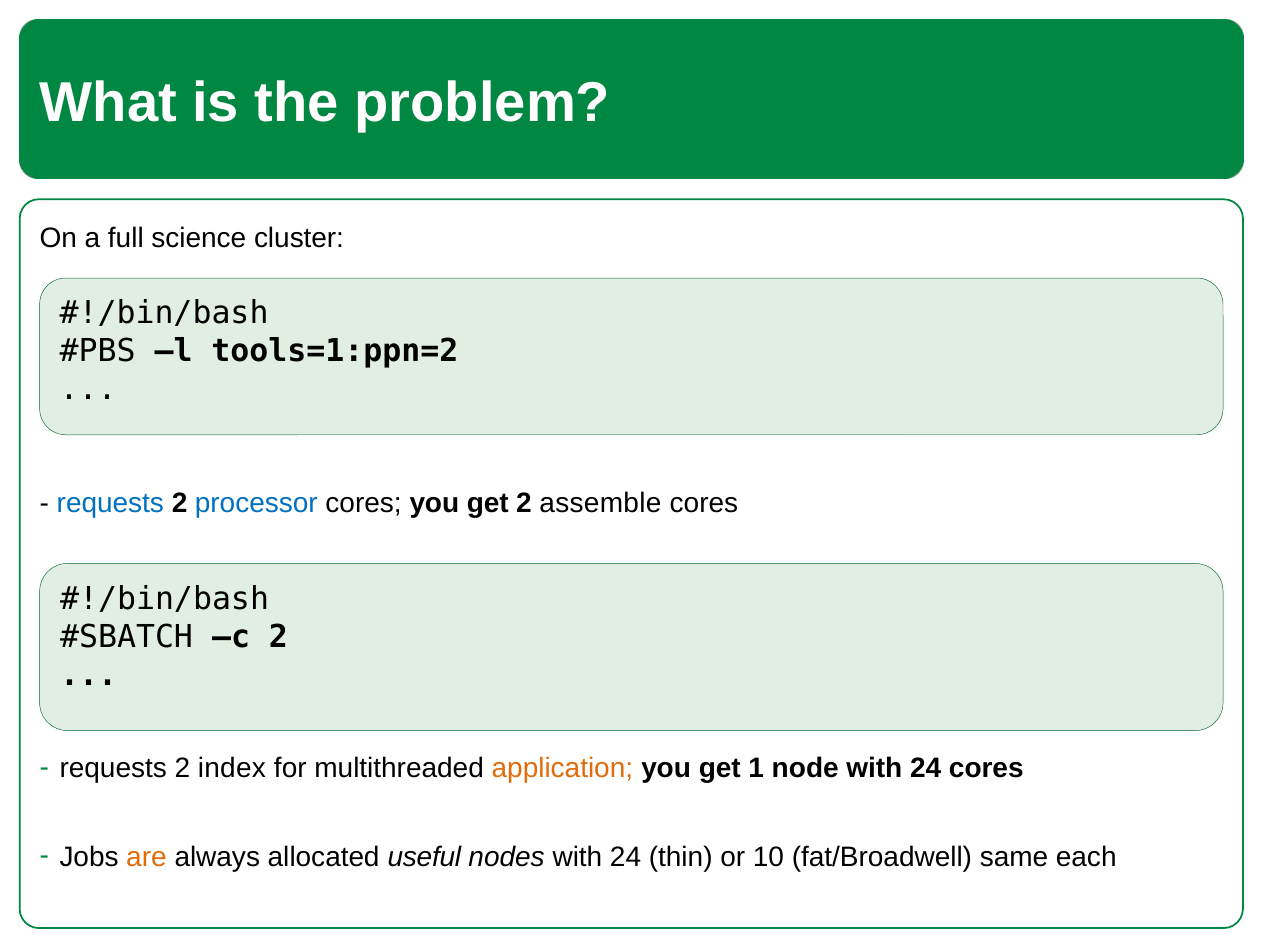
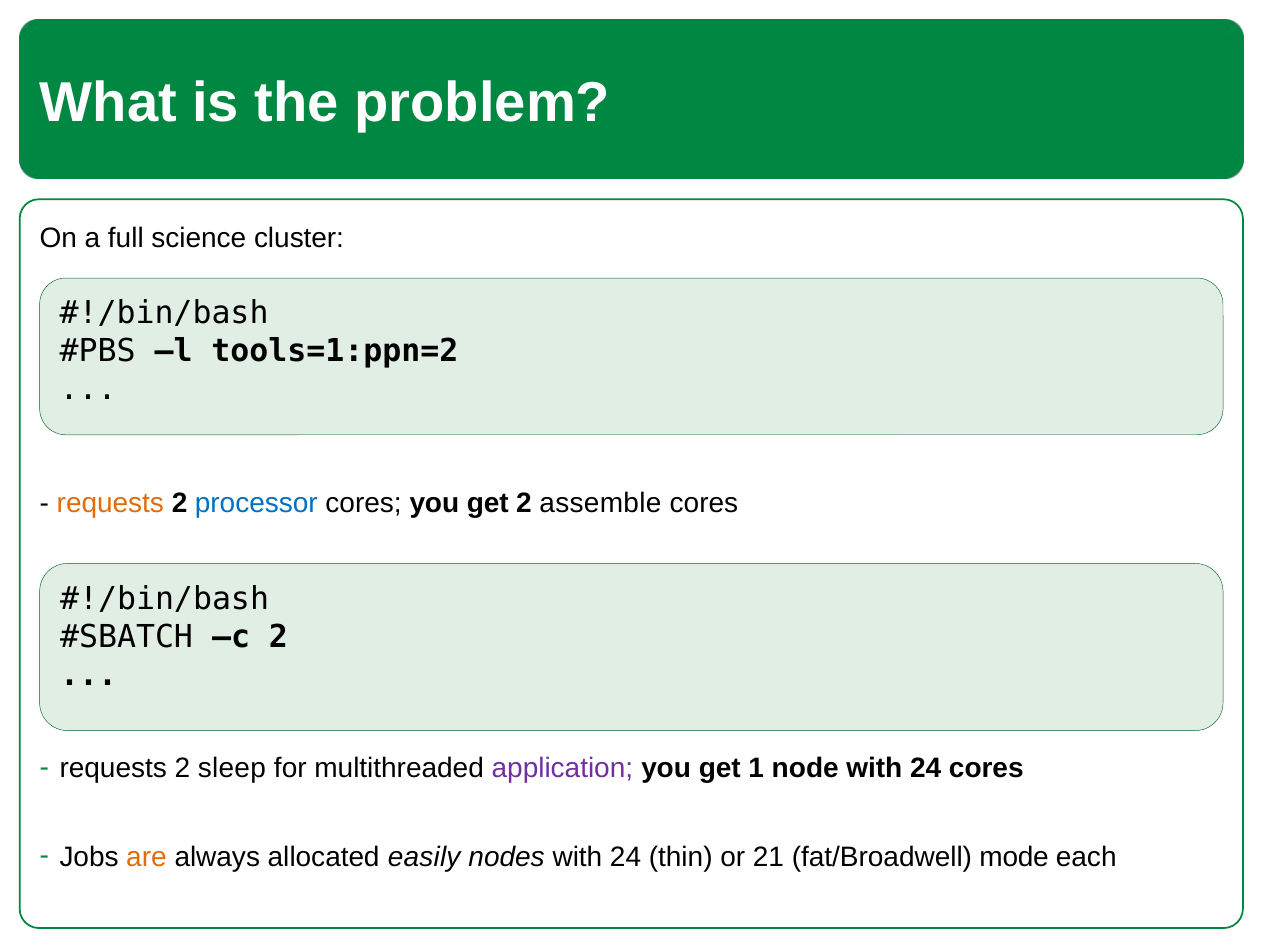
requests at (110, 503) colour: blue -> orange
index: index -> sleep
application colour: orange -> purple
useful: useful -> easily
10: 10 -> 21
same: same -> mode
